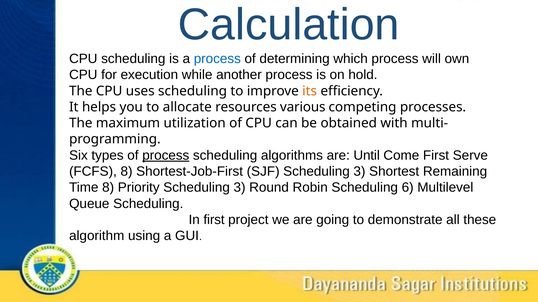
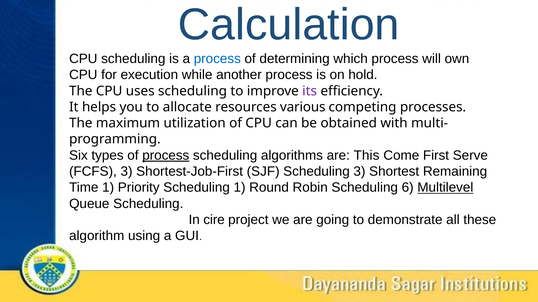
its colour: orange -> purple
Until: Until -> This
FCFS 8: 8 -> 3
Time 8: 8 -> 1
Priority Scheduling 3: 3 -> 1
Multilevel underline: none -> present
In first: first -> cire
